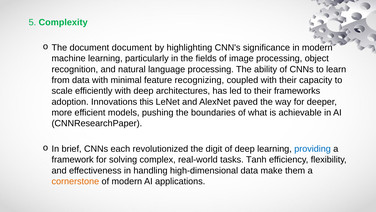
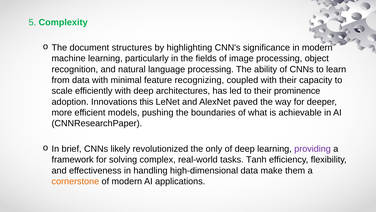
document document: document -> structures
frameworks: frameworks -> prominence
each: each -> likely
digit: digit -> only
providing colour: blue -> purple
